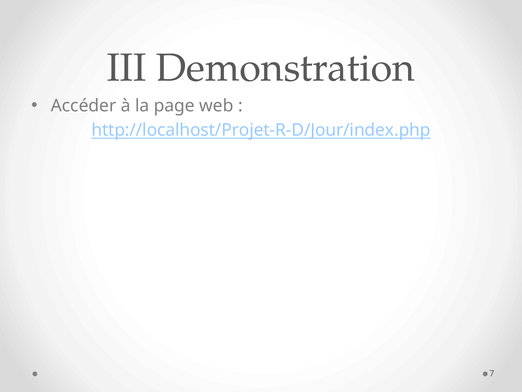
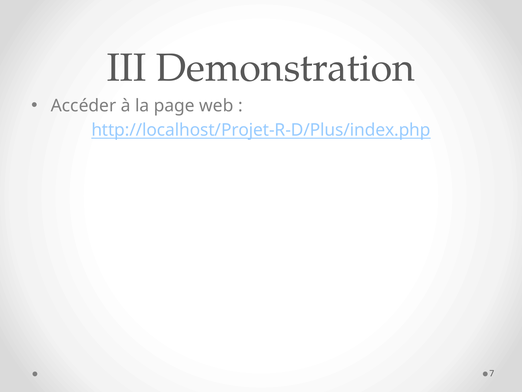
http://localhost/Projet-R-D/Jour/index.php: http://localhost/Projet-R-D/Jour/index.php -> http://localhost/Projet-R-D/Plus/index.php
